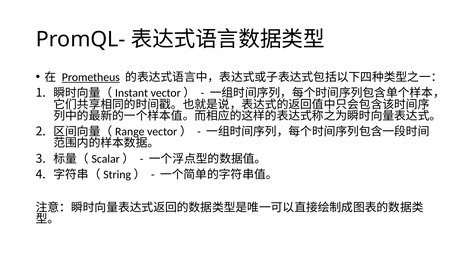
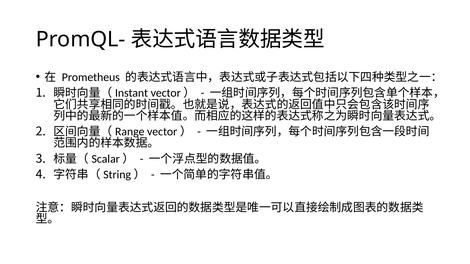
Prometheus underline: present -> none
